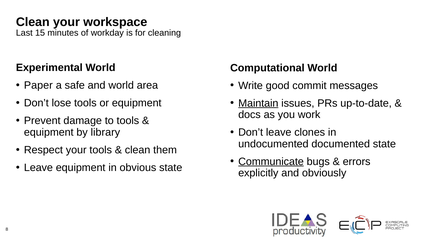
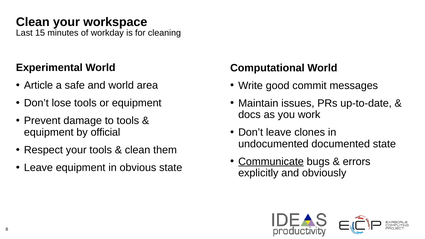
Paper: Paper -> Article
Maintain underline: present -> none
library: library -> official
